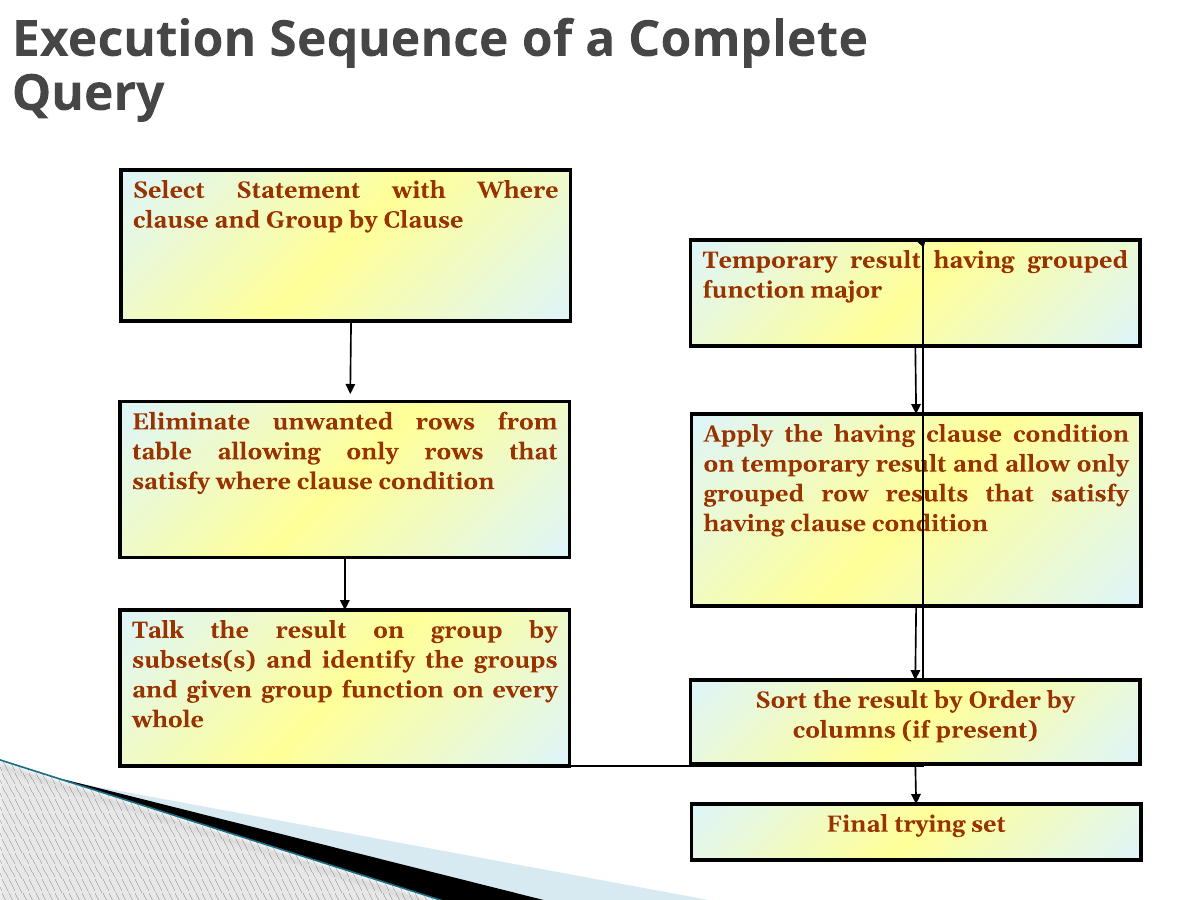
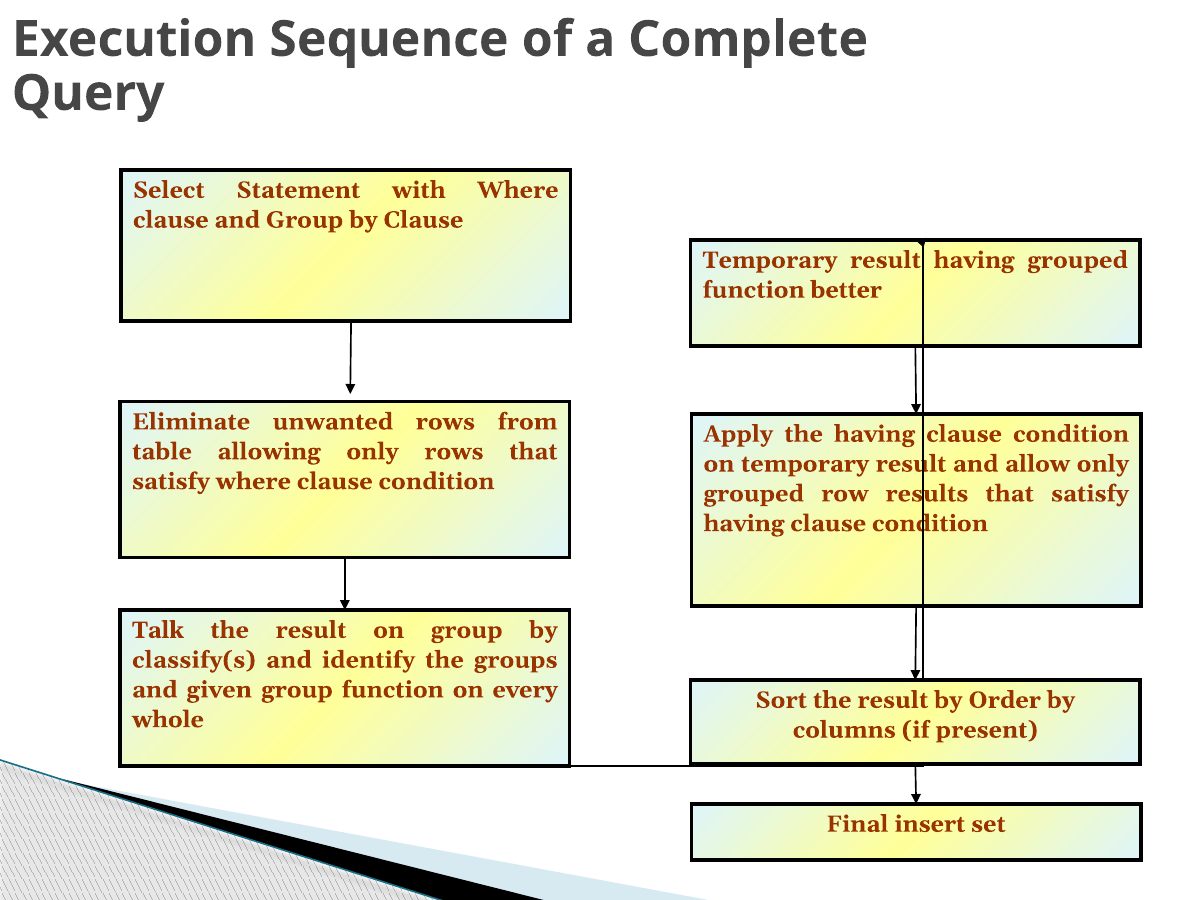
major: major -> better
subsets(s: subsets(s -> classify(s
trying: trying -> insert
